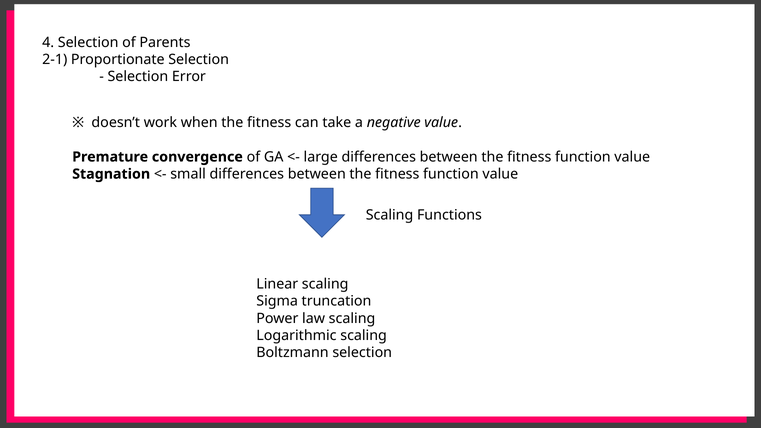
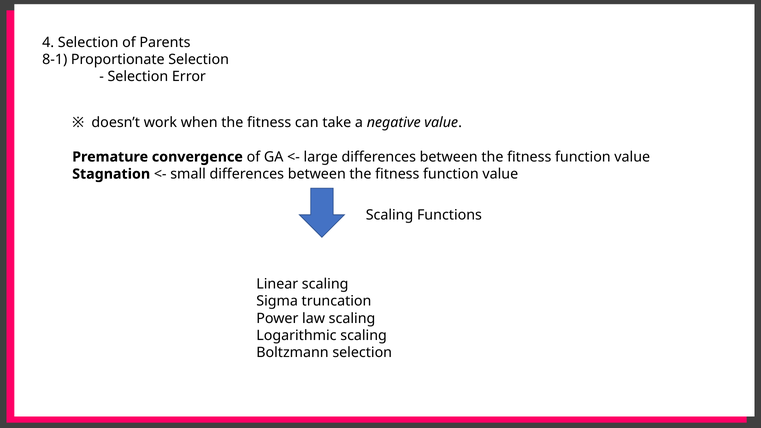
2-1: 2-1 -> 8-1
